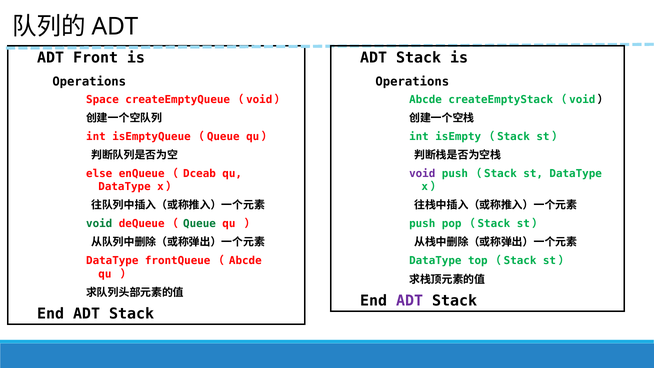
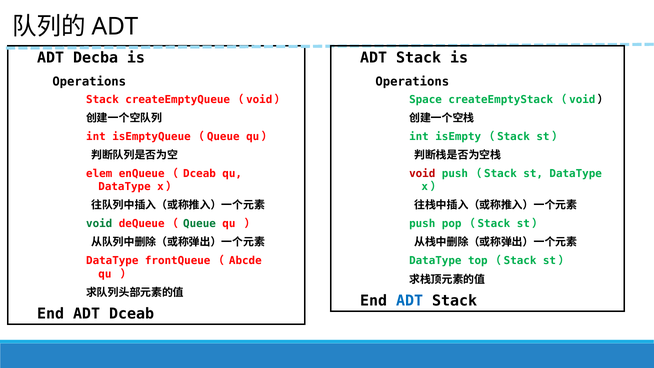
Front: Front -> Decba
Space at (102, 100): Space -> Stack
Abcde at (426, 100): Abcde -> Space
else: else -> elem
void at (422, 174) colour: purple -> red
ADT at (410, 301) colour: purple -> blue
Stack at (132, 314): Stack -> Dceab
